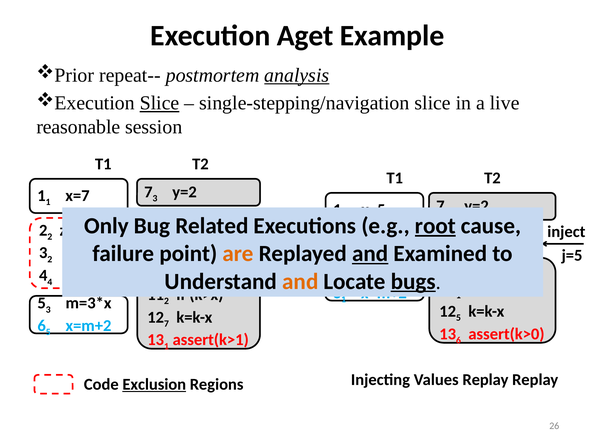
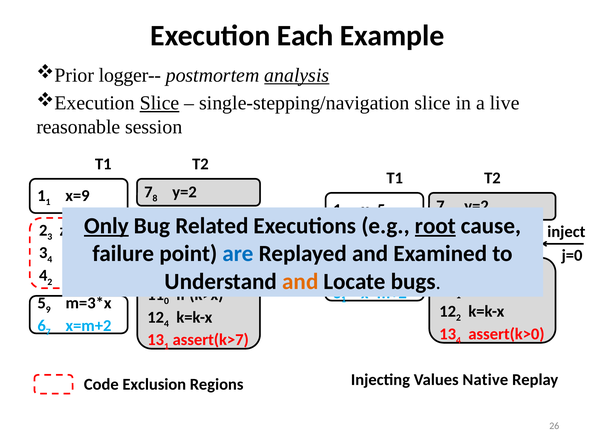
Aget: Aget -> Each
repeat--: repeat-- -> logger--
3 at (155, 199): 3 -> 8
x=7: x=7 -> x=9
Only underline: none -> present
2 at (50, 237): 2 -> 3
are colour: orange -> blue
and at (370, 254) underline: present -> none
2 at (50, 259): 2 -> 4
j=5: j=5 -> j=0
4 at (50, 282): 4 -> 2
bugs underline: present -> none
2 at (166, 301): 2 -> 0
3 at (48, 310): 3 -> 9
5 at (458, 318): 5 -> 2
7 at (166, 324): 7 -> 4
5 at (48, 332): 5 -> 7
6 at (458, 340): 6 -> 4
assert(k>1: assert(k>1 -> assert(k>7
Values Replay: Replay -> Native
Exclusion underline: present -> none
